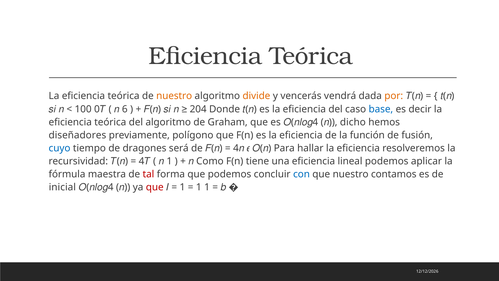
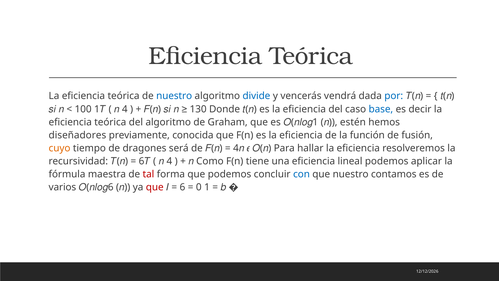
nuestro at (174, 96) colour: orange -> blue
divide colour: orange -> blue
por colour: orange -> blue
100 0: 0 -> 1
6 at (125, 109): 6 -> 4
204: 204 -> 130
4 at (315, 122): 4 -> 1
dicho: dicho -> estén
polígono: polígono -> conocida
cuyo colour: blue -> orange
4 at (142, 161): 4 -> 6
1 at (169, 161): 1 -> 4
inicial: inicial -> varios
4 at (111, 187): 4 -> 6
1 at (182, 187): 1 -> 6
1 at (199, 187): 1 -> 0
